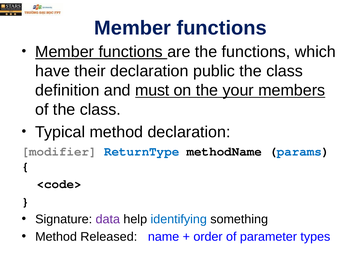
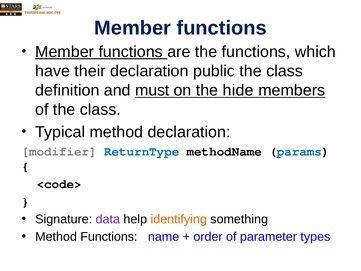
your: your -> hide
identifying colour: blue -> orange
Method Released: Released -> Functions
